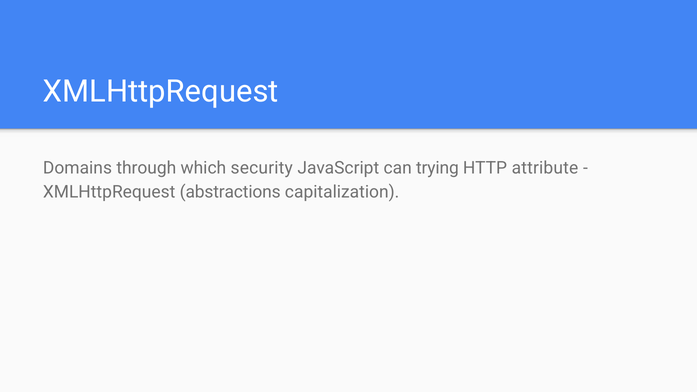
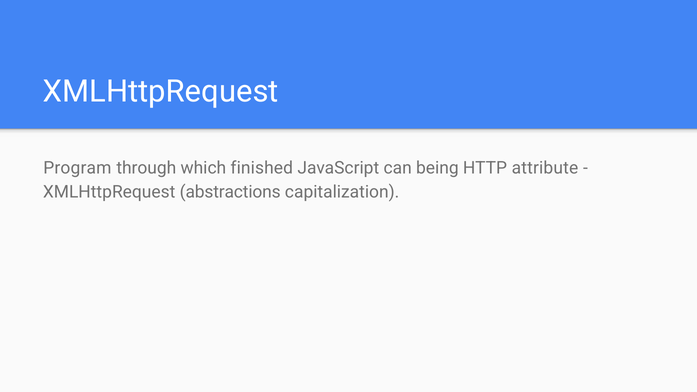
Domains: Domains -> Program
security: security -> finished
trying: trying -> being
